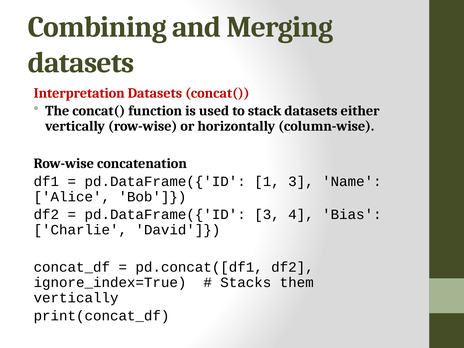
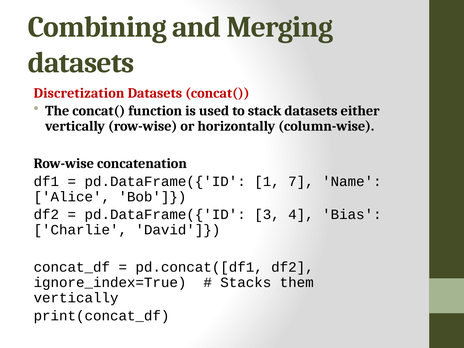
Interpretation: Interpretation -> Discretization
1 3: 3 -> 7
